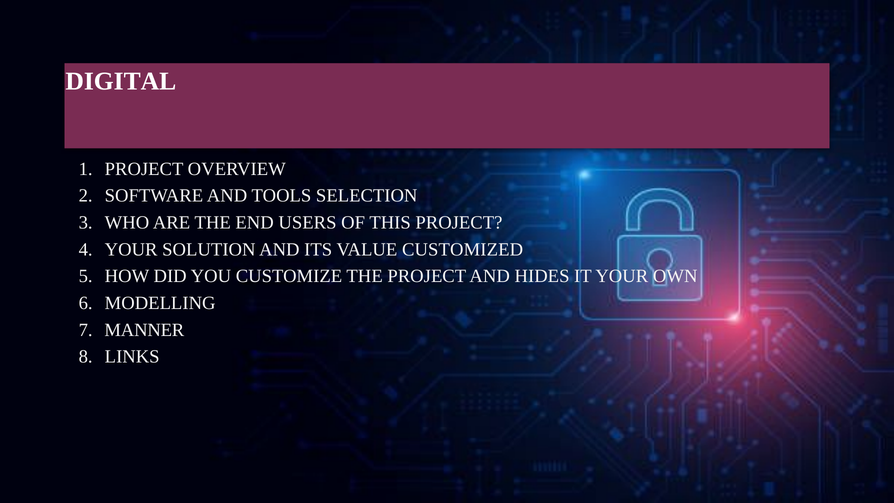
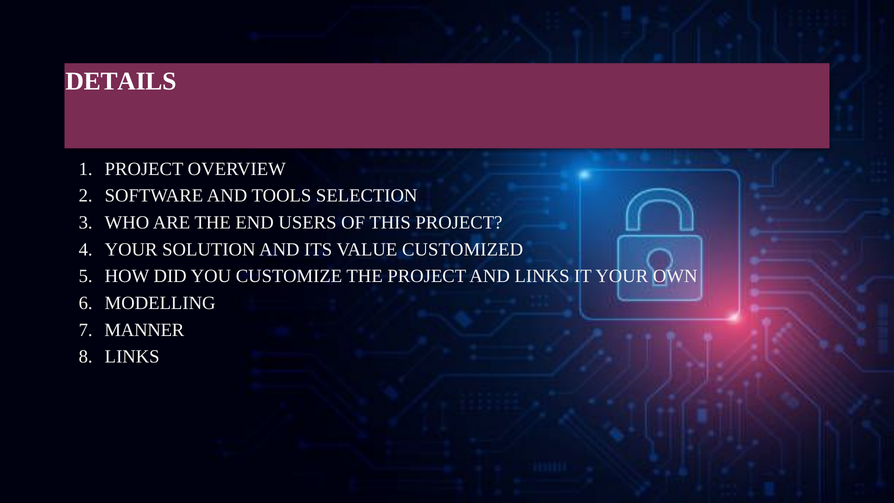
DIGITAL: DIGITAL -> DETAILS
AND HIDES: HIDES -> LINKS
